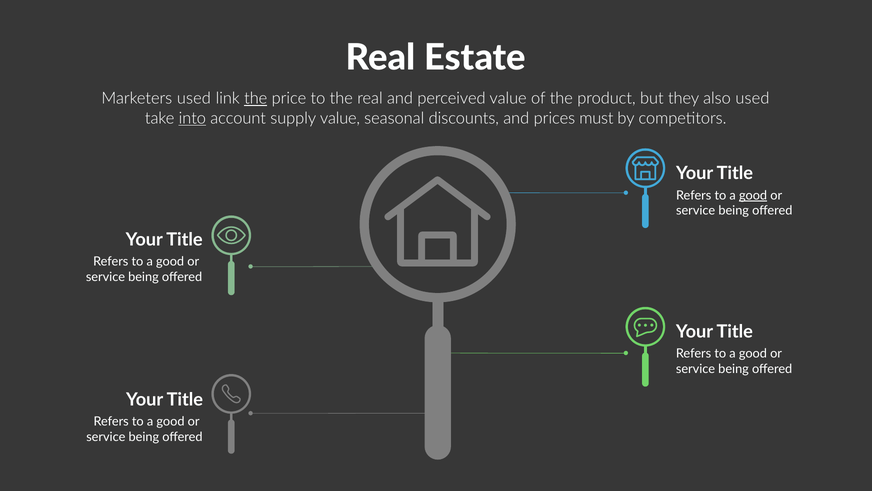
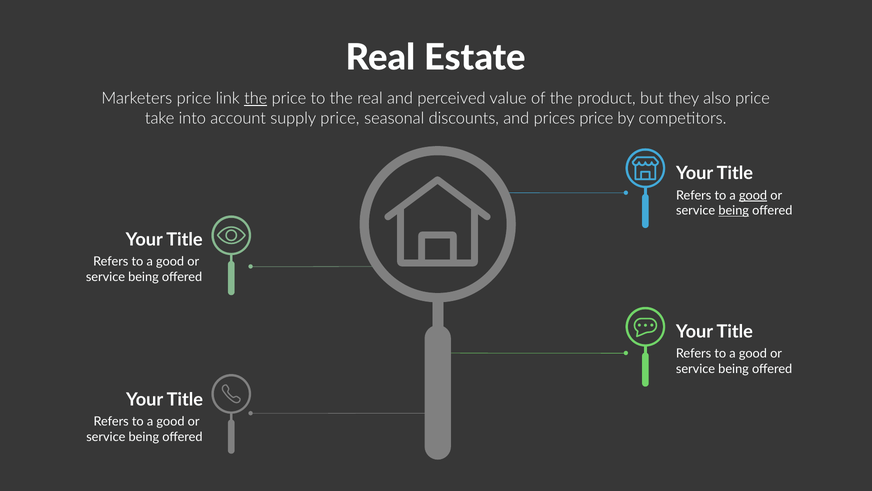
Marketers used: used -> price
also used: used -> price
into underline: present -> none
supply value: value -> price
prices must: must -> price
being at (734, 211) underline: none -> present
